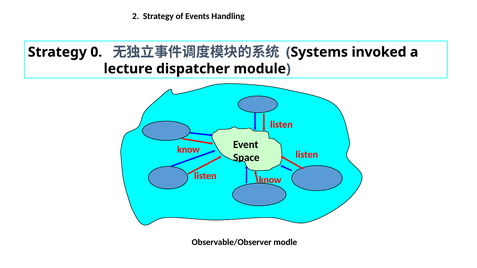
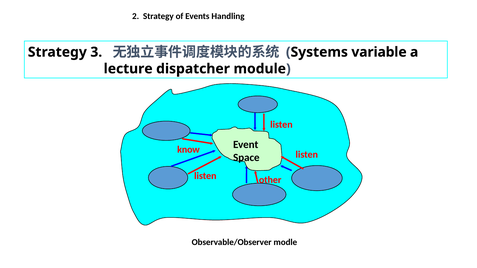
0: 0 -> 3
invoked: invoked -> variable
know at (270, 180): know -> other
